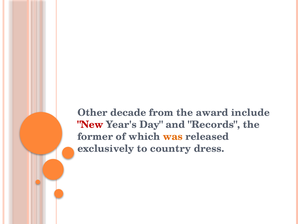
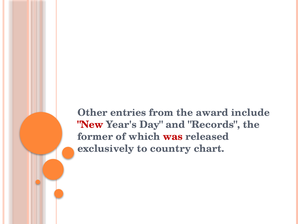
decade: decade -> entries
was colour: orange -> red
dress: dress -> chart
